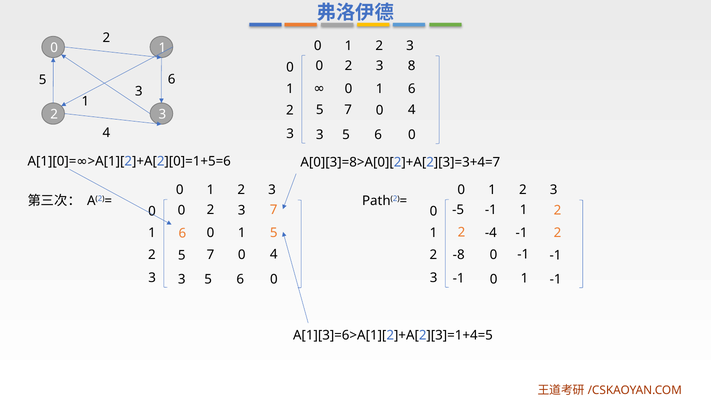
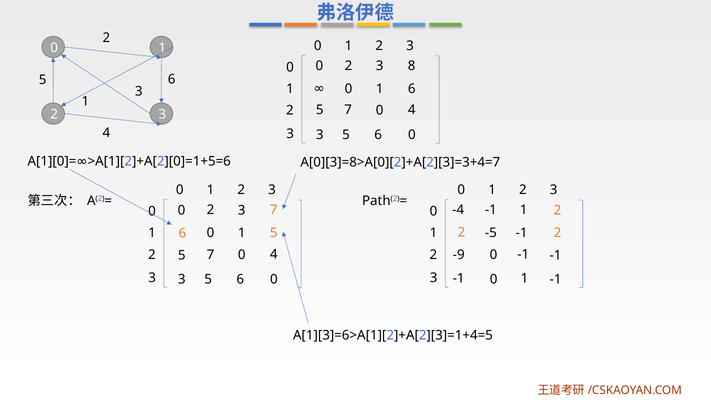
-5: -5 -> -4
-4: -4 -> -5
-8: -8 -> -9
